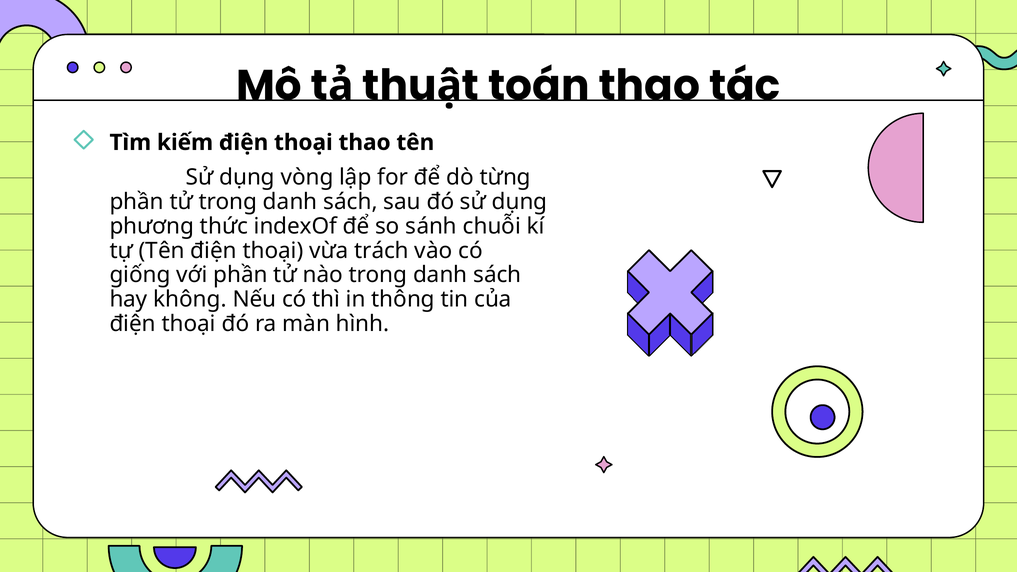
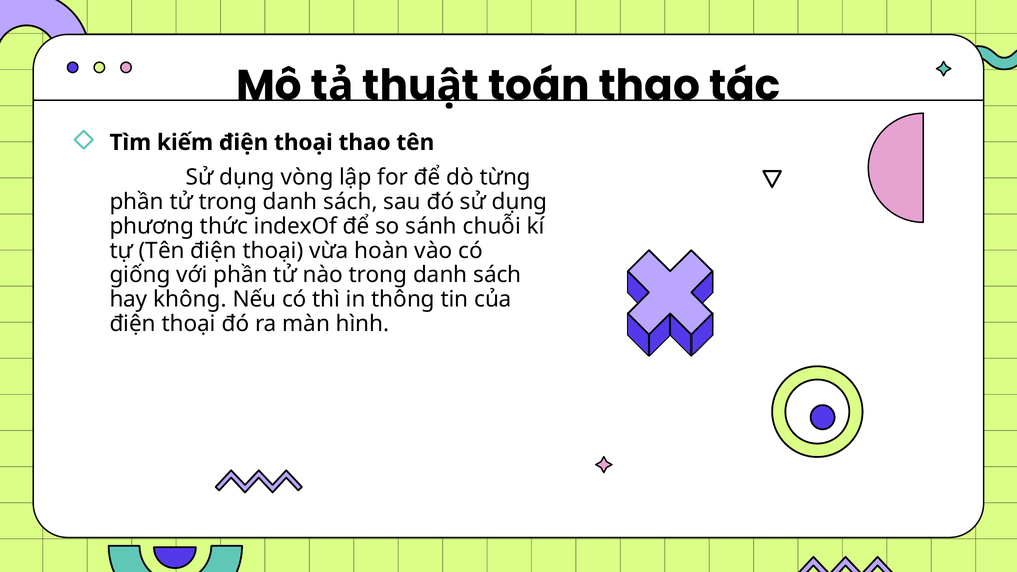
trách: trách -> hoàn
